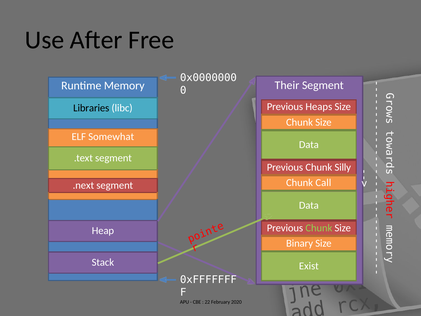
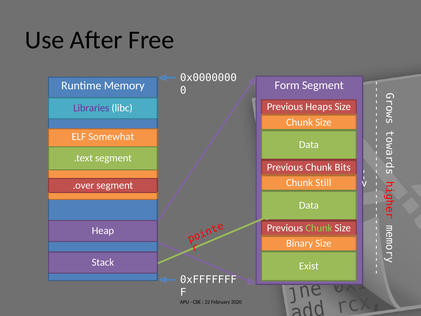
Their: Their -> Form
Libraries colour: black -> purple
Silly: Silly -> Bits
Call: Call -> Still
.next: .next -> .over
